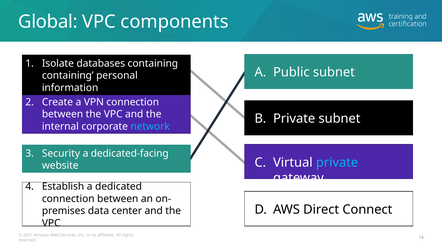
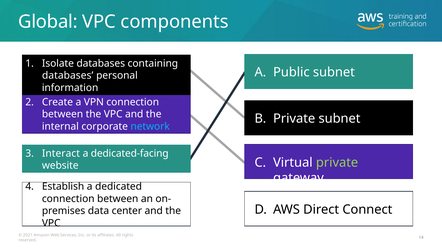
containing at (68, 75): containing -> databases
Security: Security -> Interact
private at (337, 162) colour: light blue -> light green
